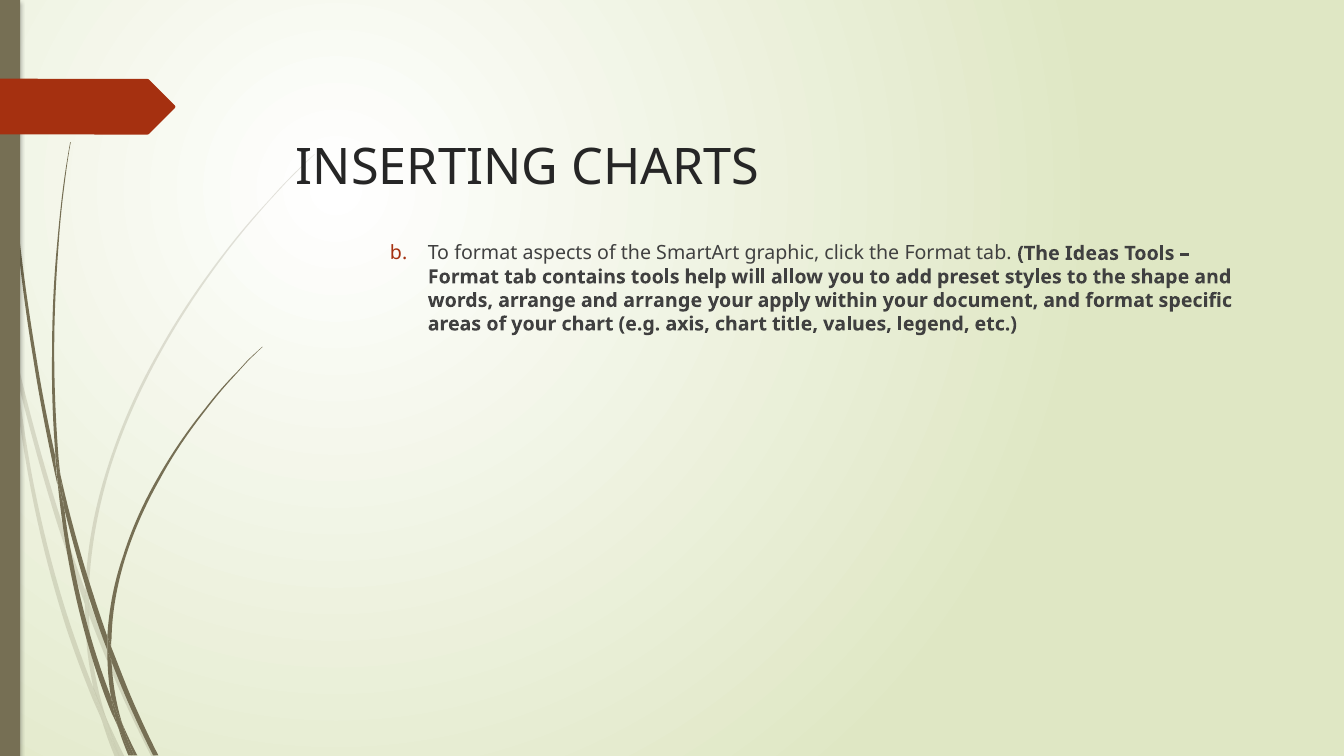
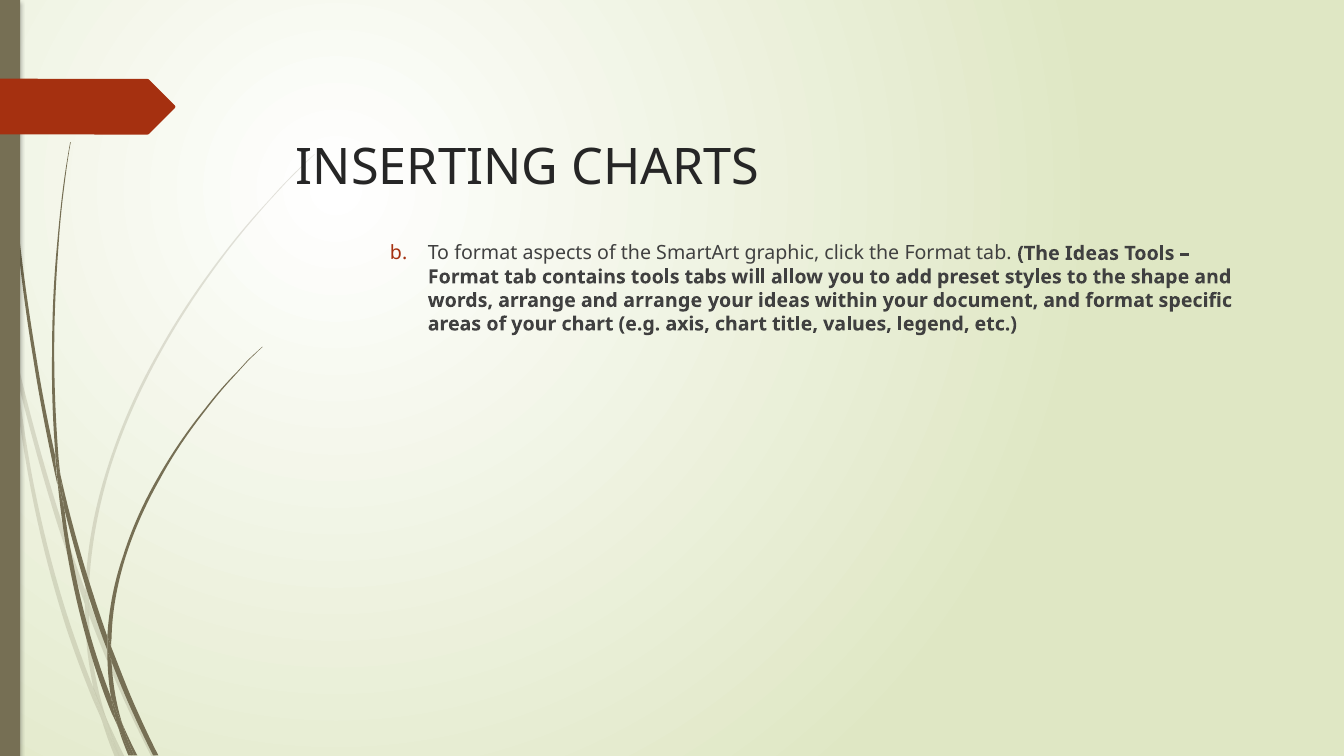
help: help -> tabs
your apply: apply -> ideas
